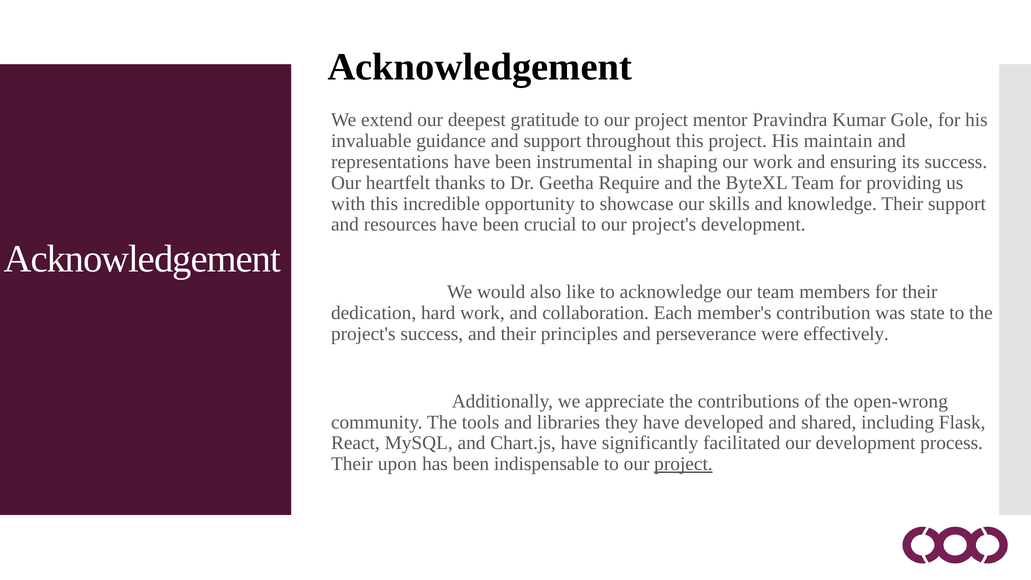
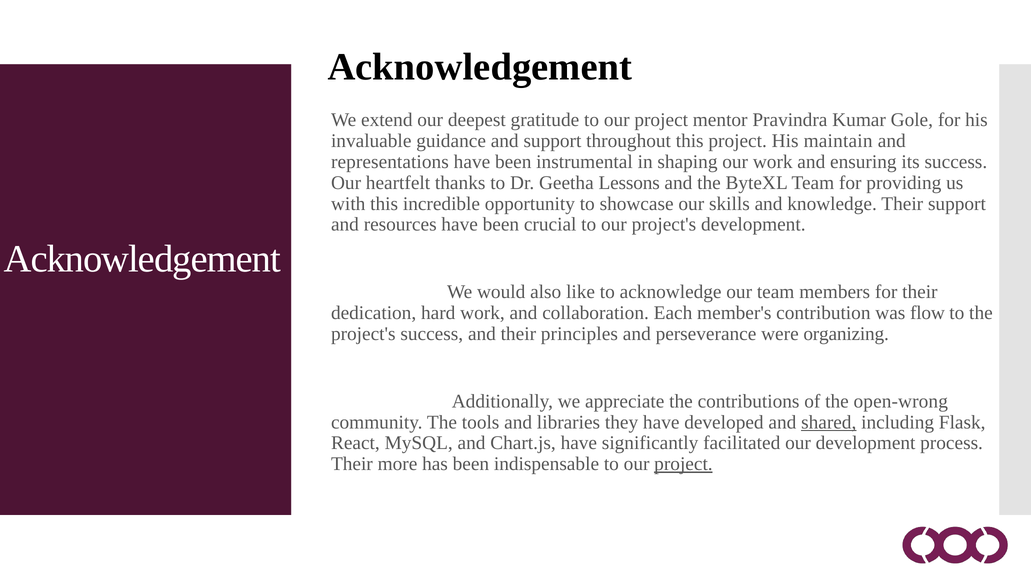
Require: Require -> Lessons
state: state -> flow
effectively: effectively -> organizing
shared underline: none -> present
upon: upon -> more
